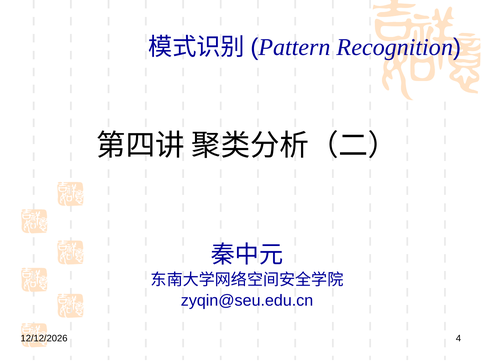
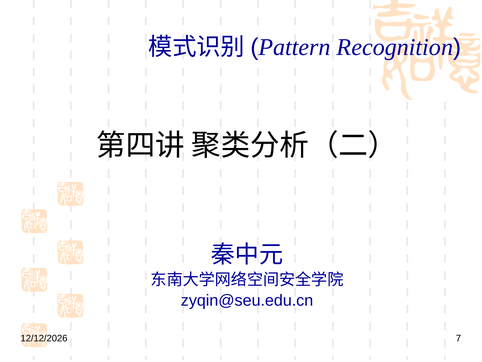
4: 4 -> 7
